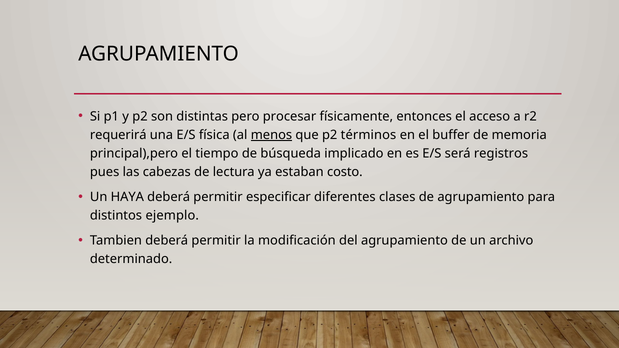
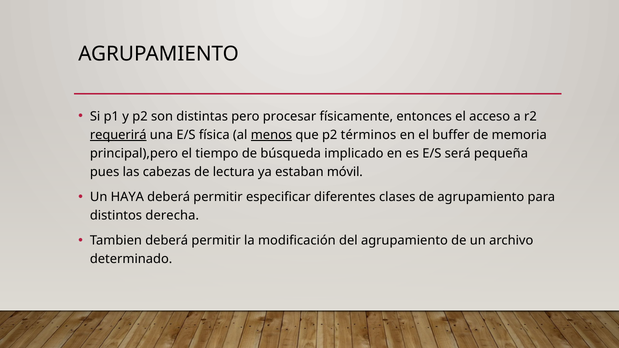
requerirá underline: none -> present
registros: registros -> pequeña
costo: costo -> móvil
ejemplo: ejemplo -> derecha
